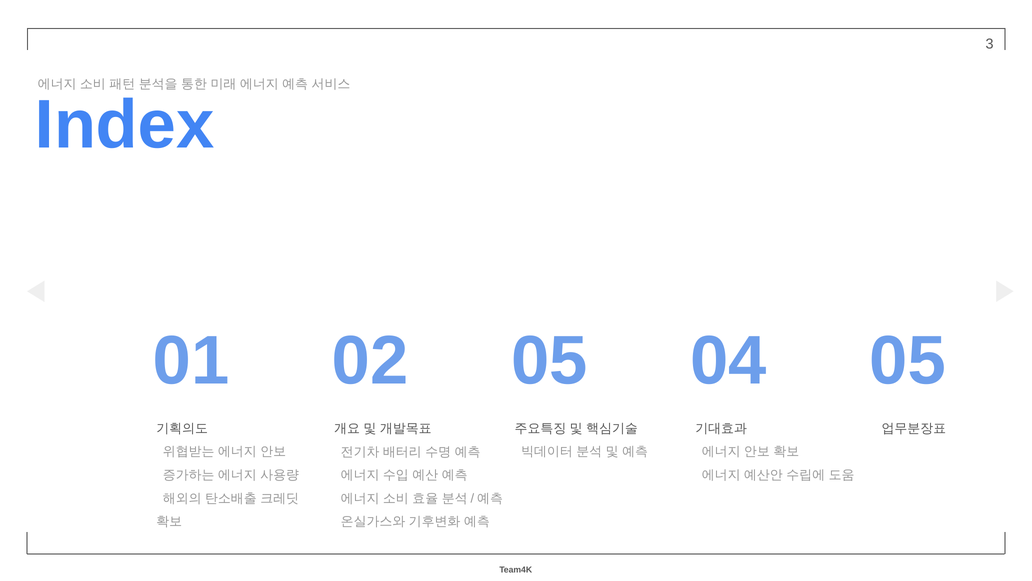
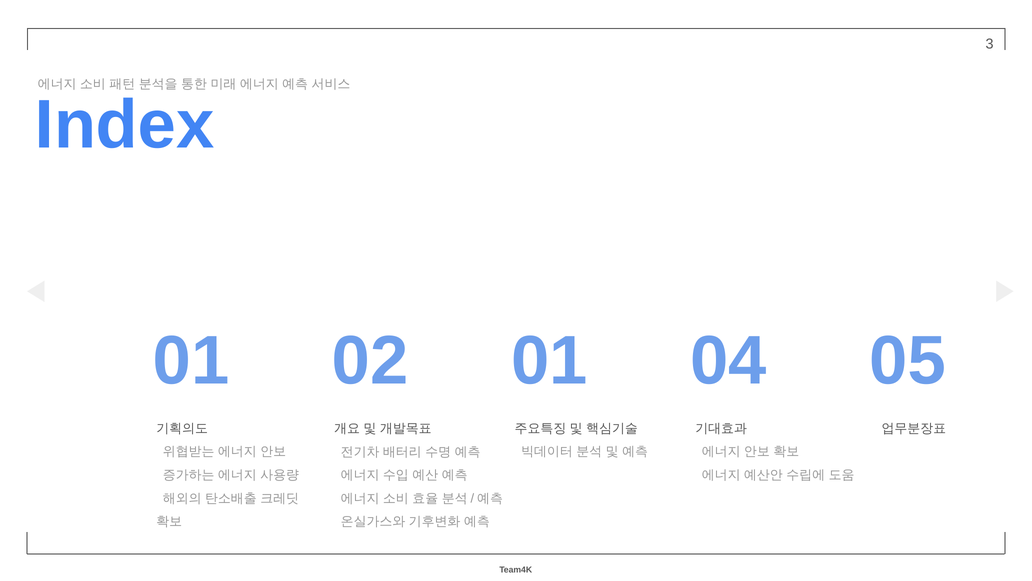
02 05: 05 -> 01
